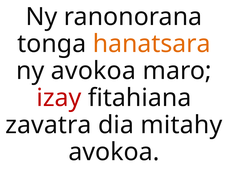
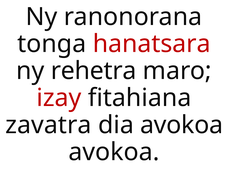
hanatsara colour: orange -> red
ny avokoa: avokoa -> rehetra
dia mitahy: mitahy -> avokoa
